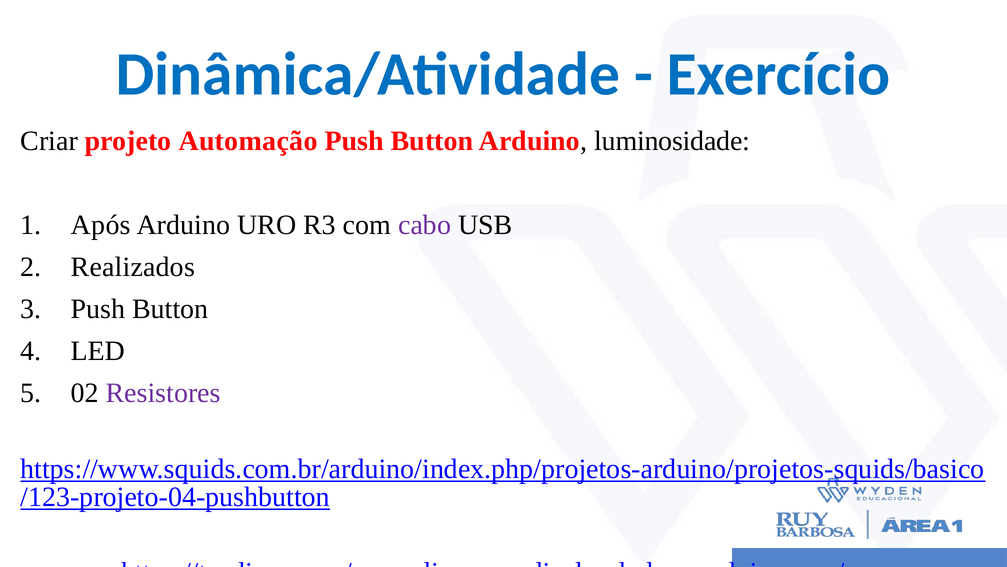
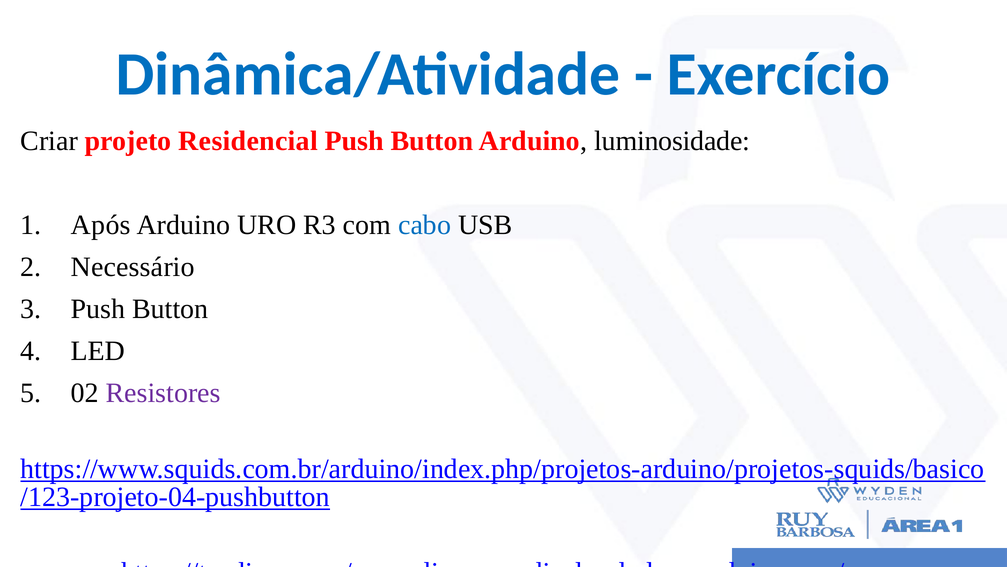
Automação: Automação -> Residencial
cabo colour: purple -> blue
Realizados: Realizados -> Necessário
